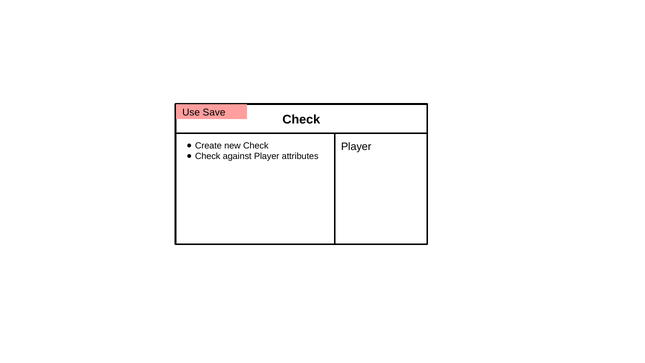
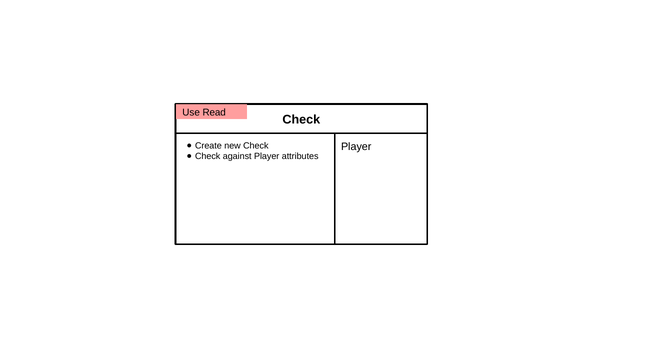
Save: Save -> Read
